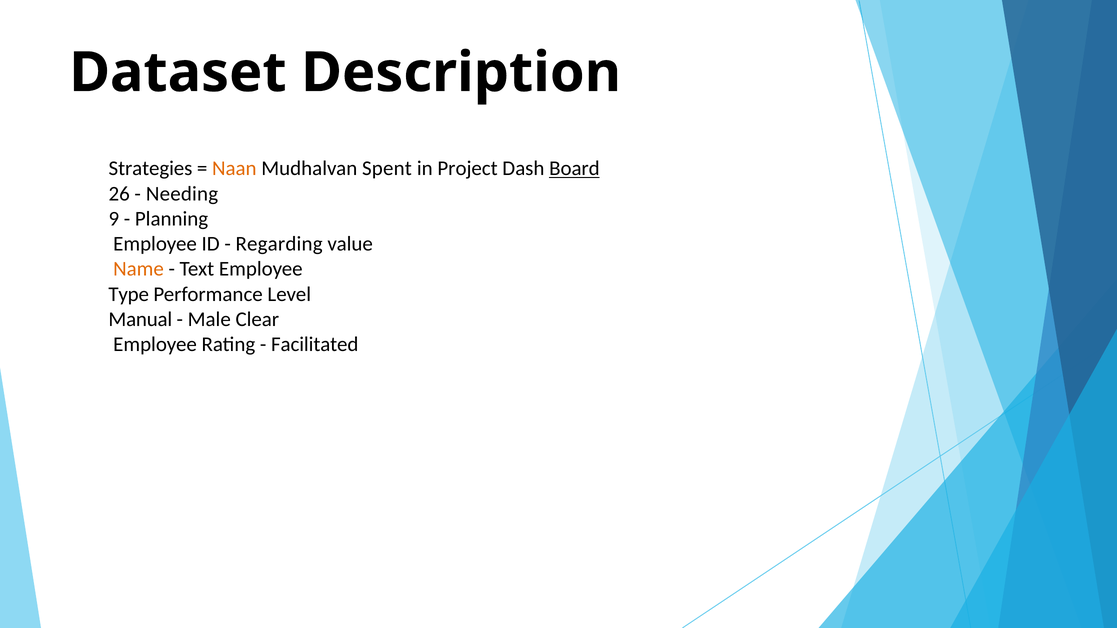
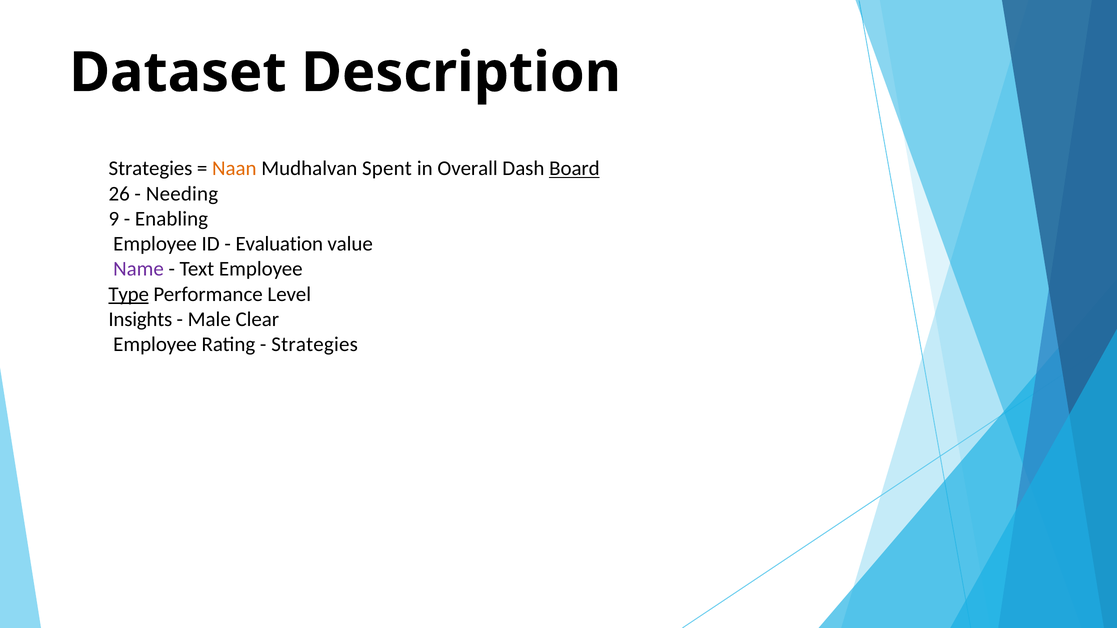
Project: Project -> Overall
Planning: Planning -> Enabling
Regarding: Regarding -> Evaluation
Name colour: orange -> purple
Type underline: none -> present
Manual: Manual -> Insights
Facilitated at (315, 345): Facilitated -> Strategies
